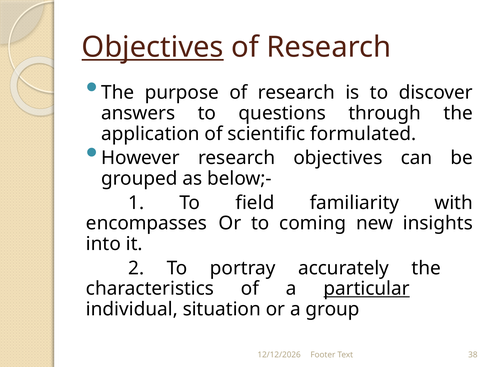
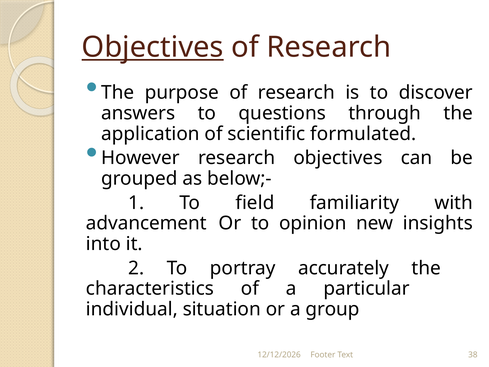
encompasses: encompasses -> advancement
coming: coming -> opinion
particular underline: present -> none
